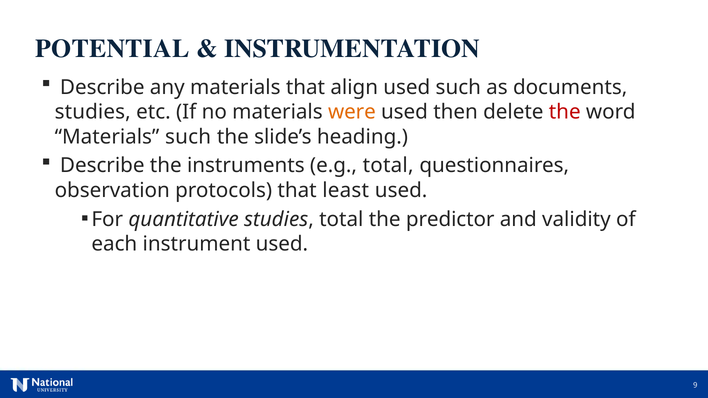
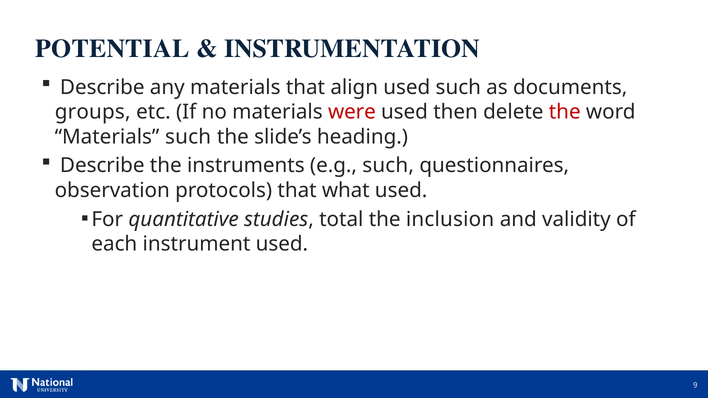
studies at (93, 112): studies -> groups
were colour: orange -> red
e.g total: total -> such
least: least -> what
predictor: predictor -> inclusion
